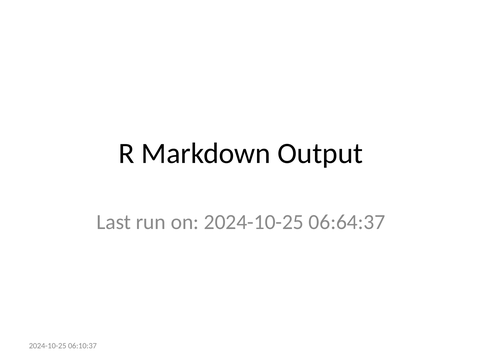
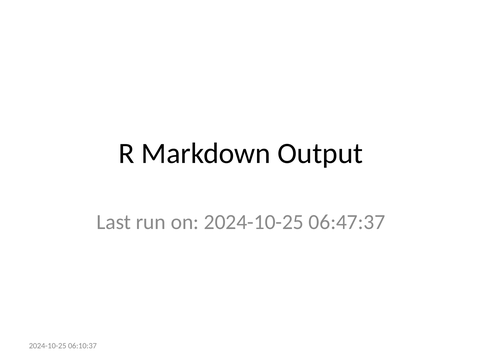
06:64:37: 06:64:37 -> 06:47:37
